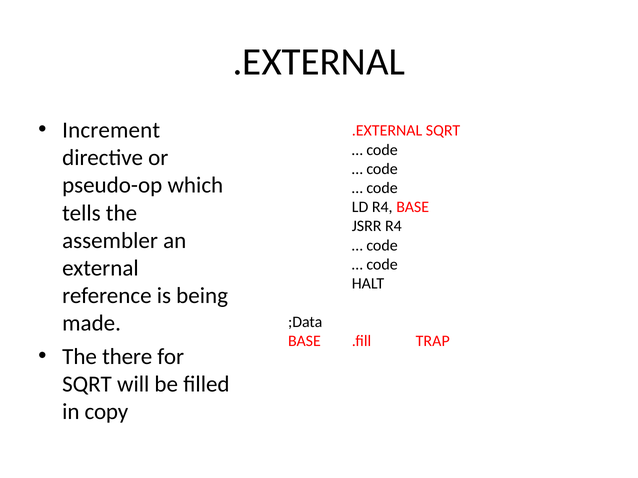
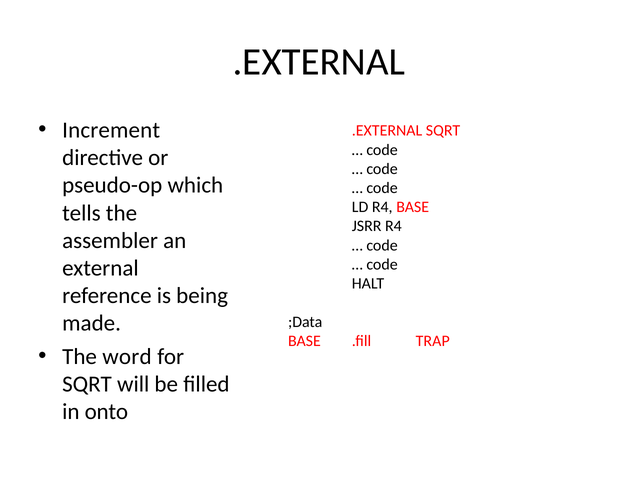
there: there -> word
copy: copy -> onto
